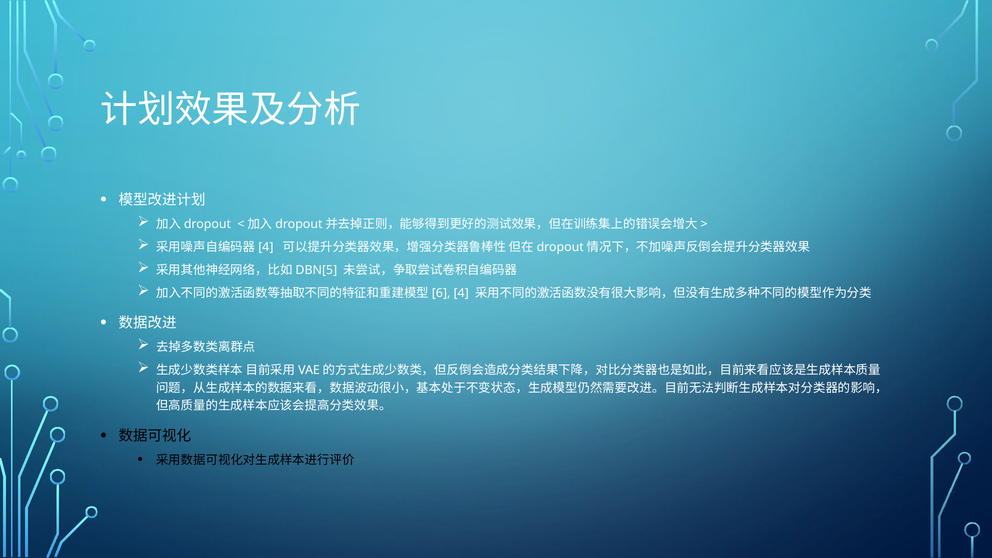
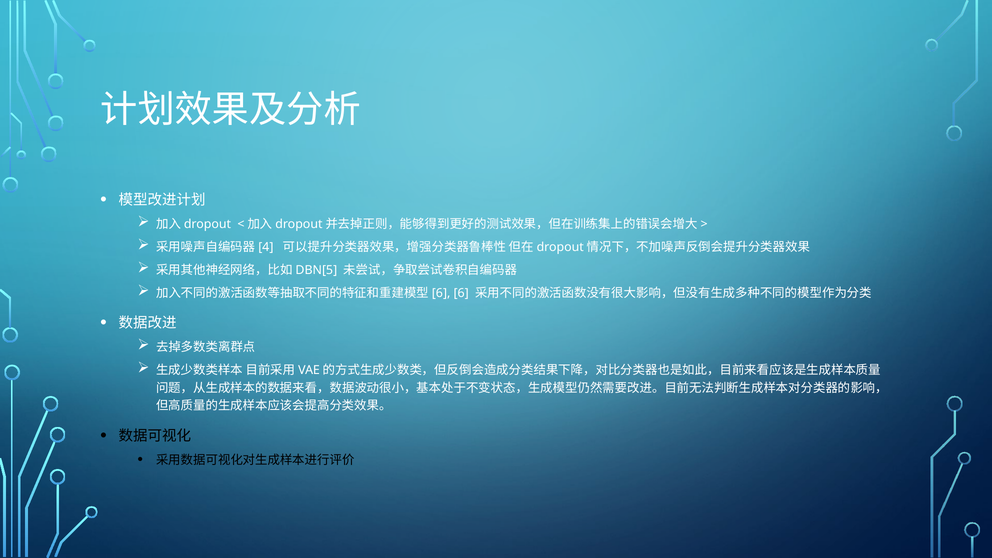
4: 4 -> 6
